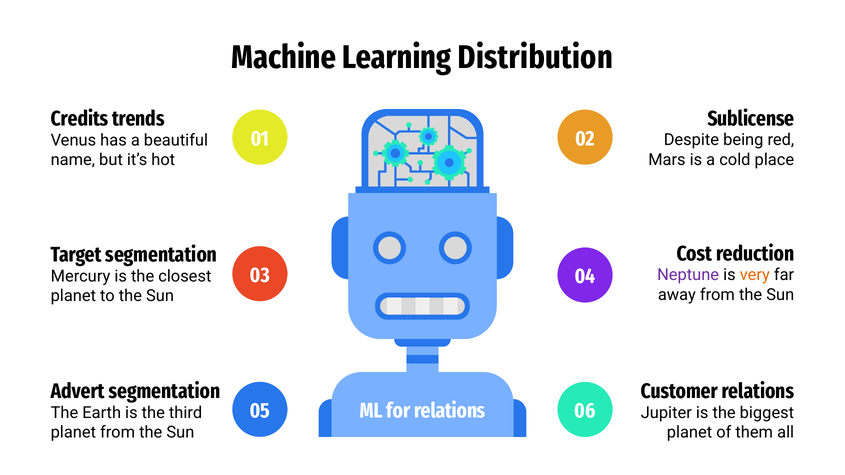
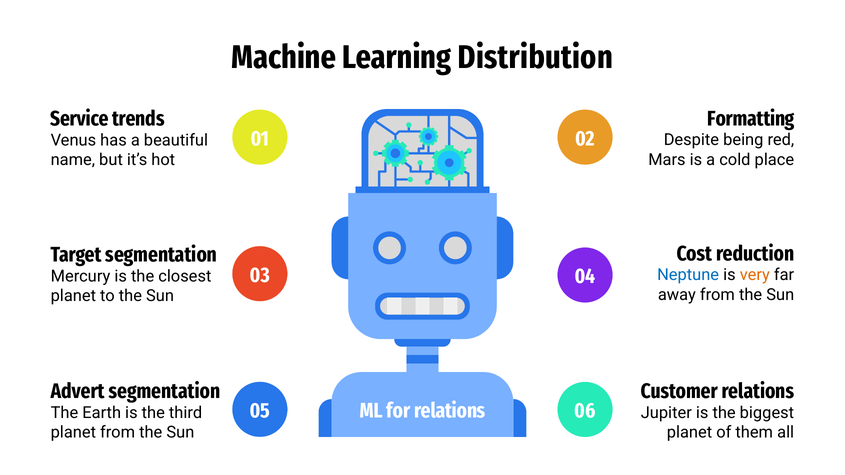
Credits: Credits -> Service
Sublicense: Sublicense -> Formatting
Neptune colour: purple -> blue
